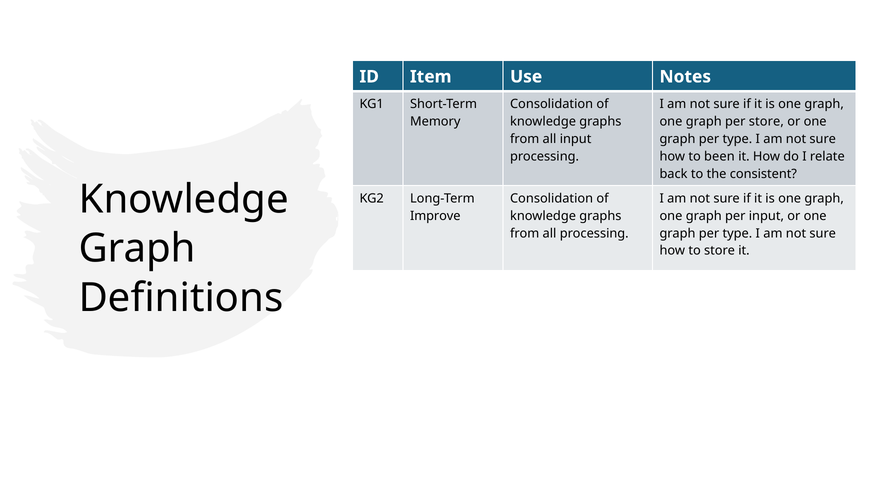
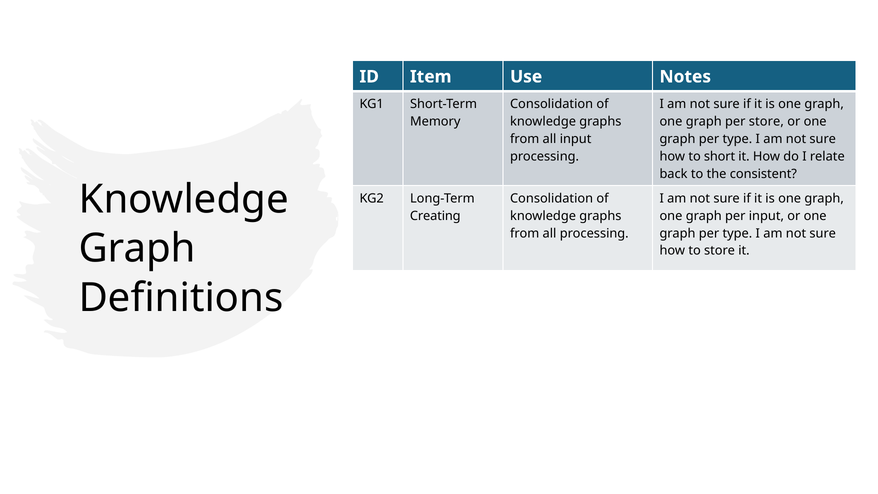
been: been -> short
Improve: Improve -> Creating
